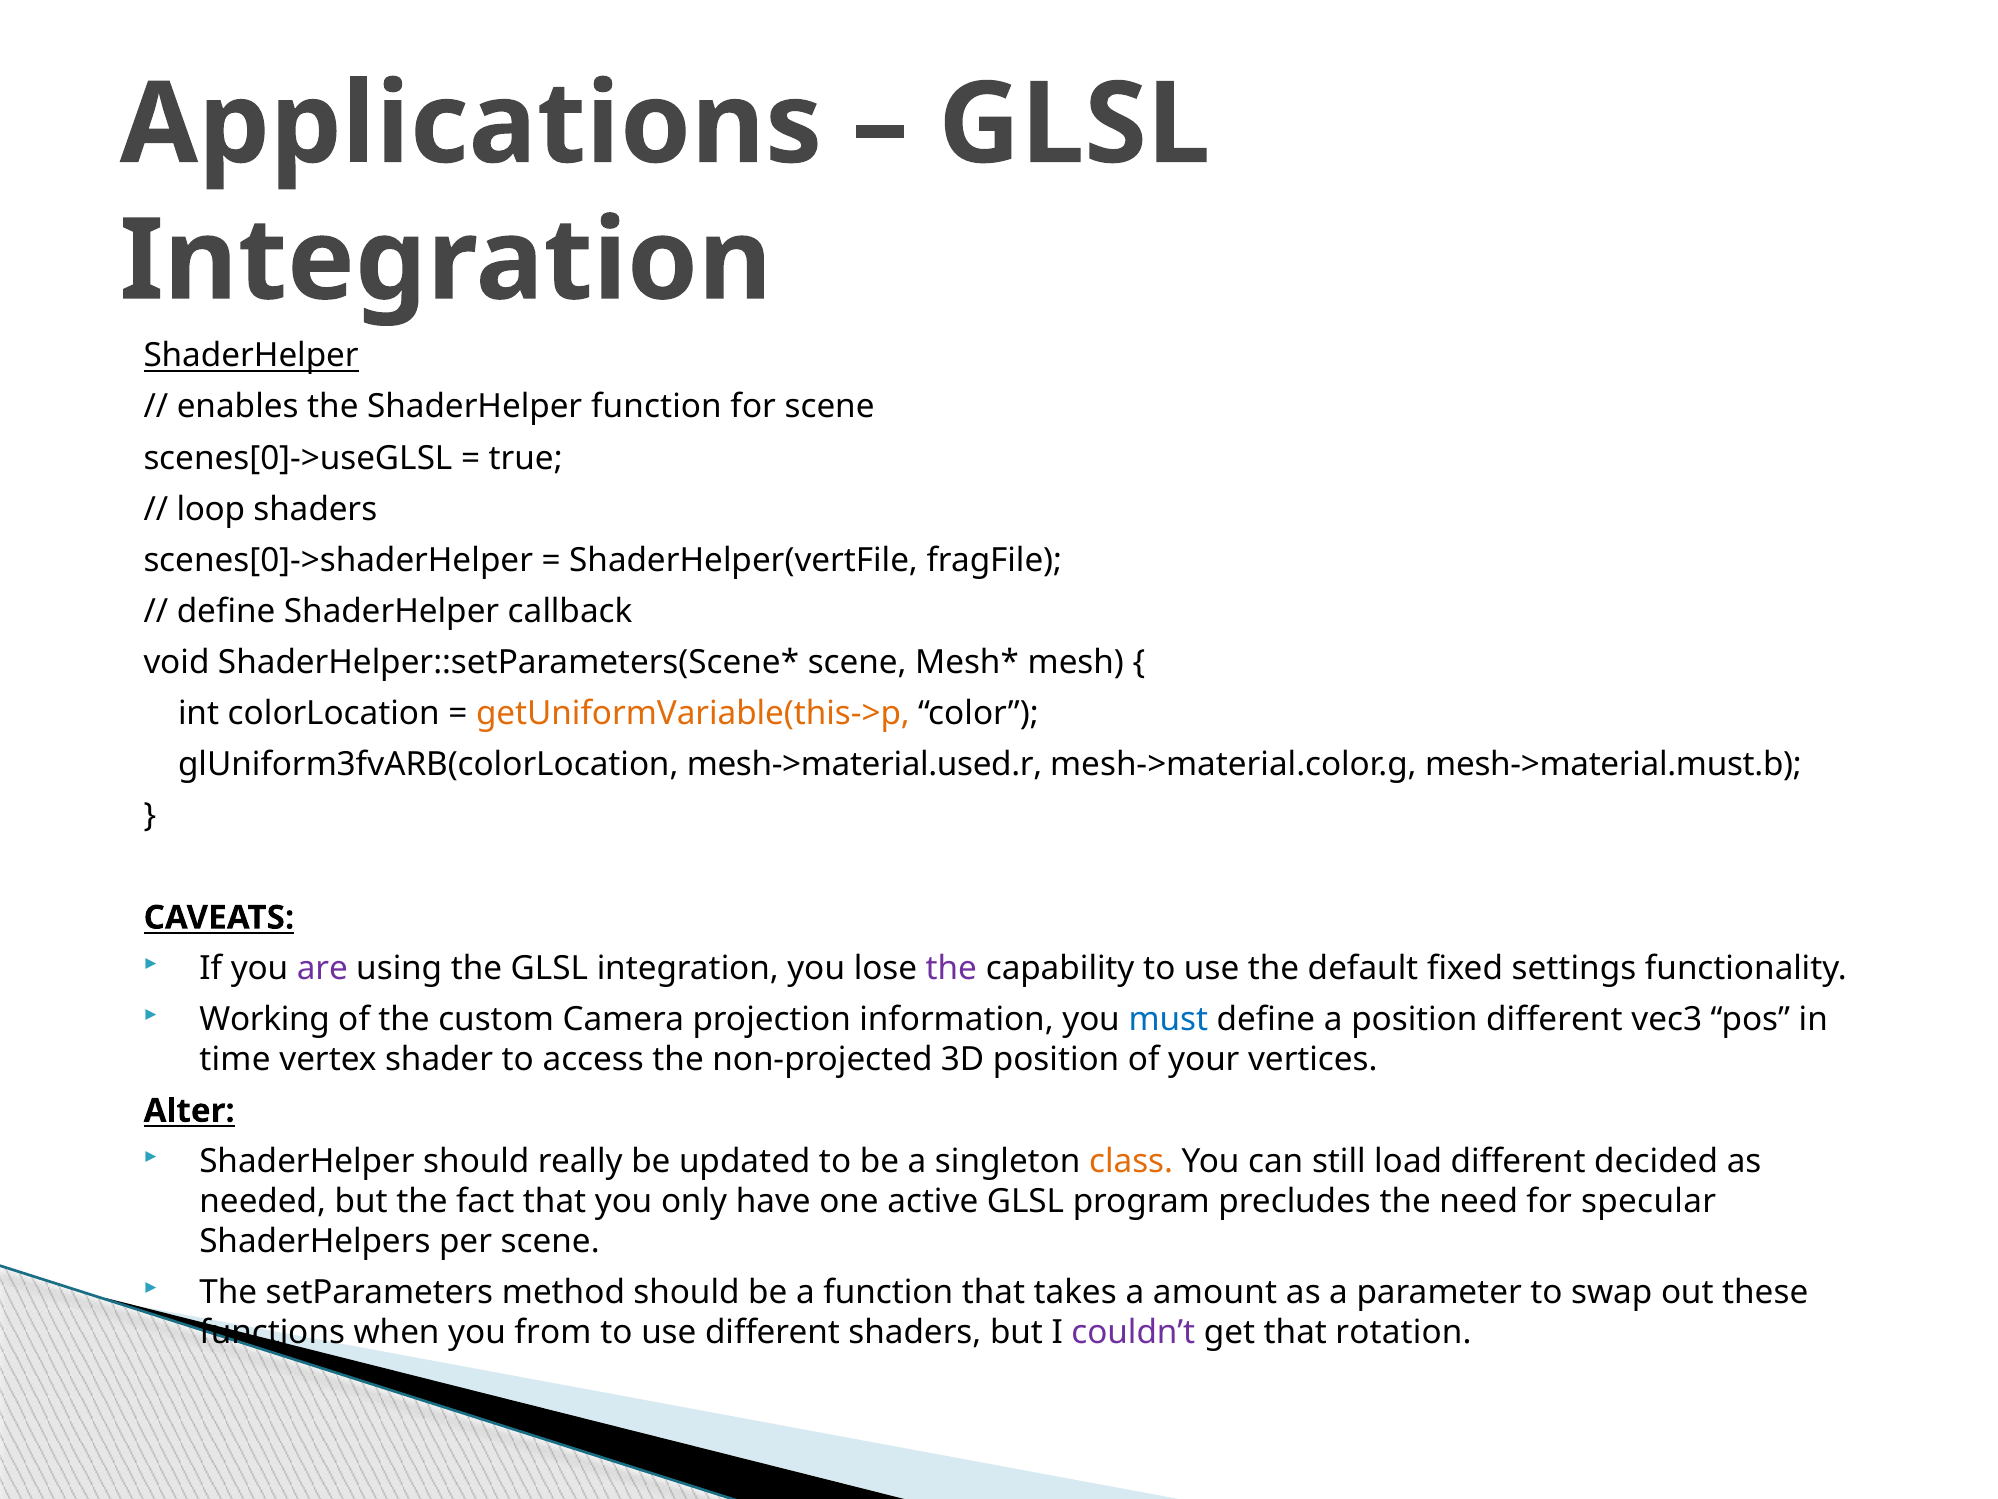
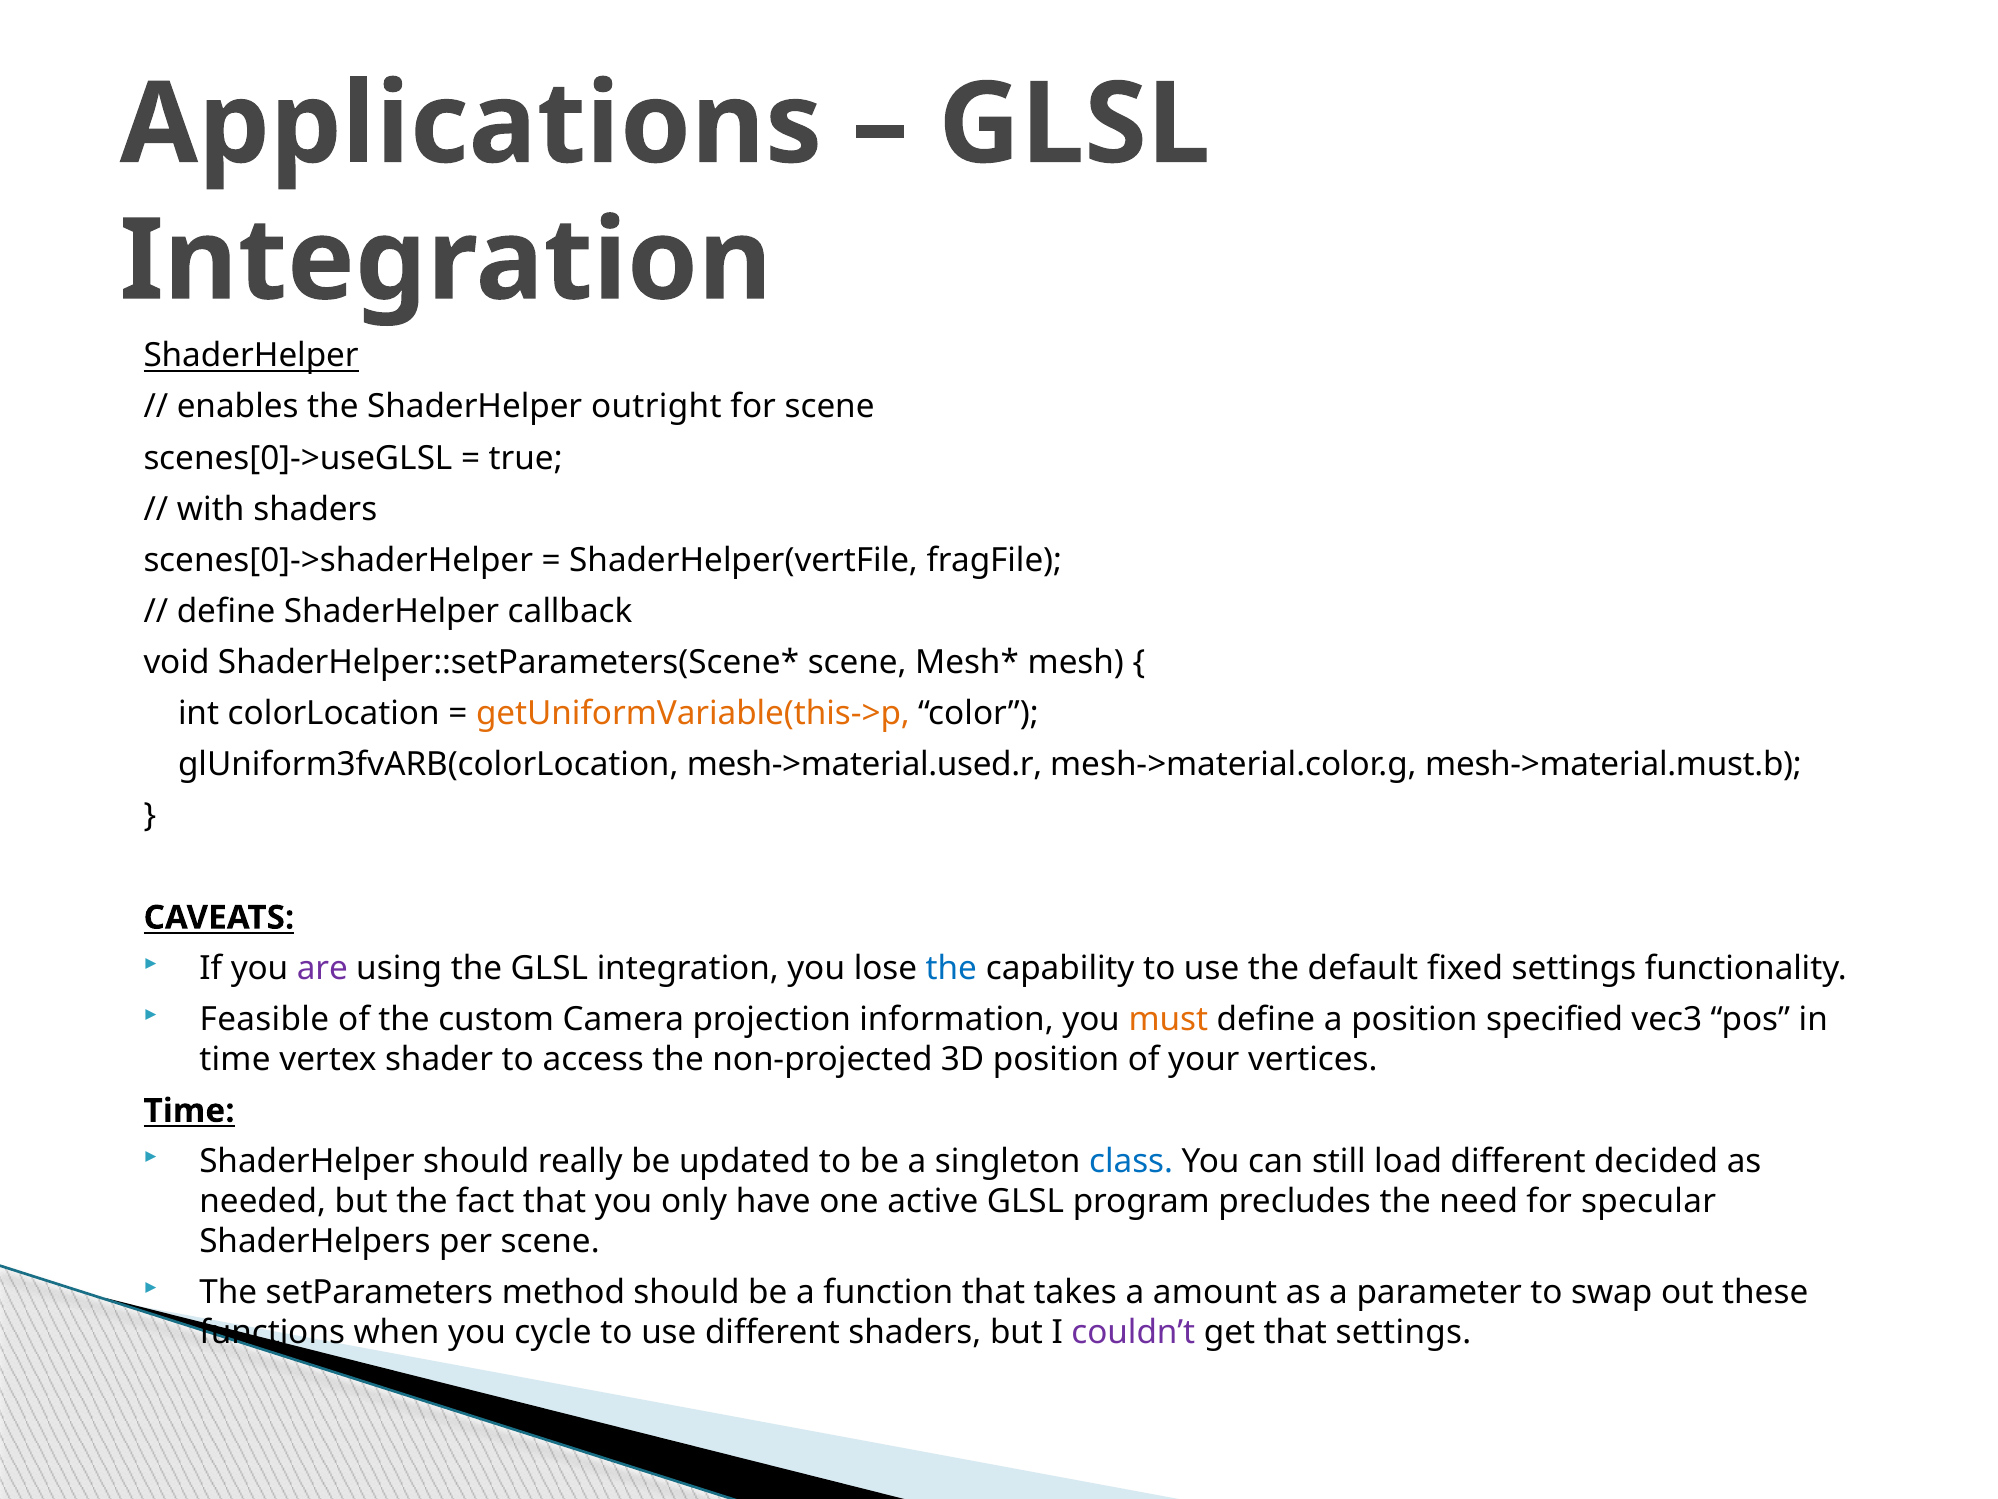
ShaderHelper function: function -> outright
loop: loop -> with
the at (951, 968) colour: purple -> blue
Working: Working -> Feasible
must colour: blue -> orange
position different: different -> specified
Alter at (189, 1110): Alter -> Time
class colour: orange -> blue
from: from -> cycle
that rotation: rotation -> settings
